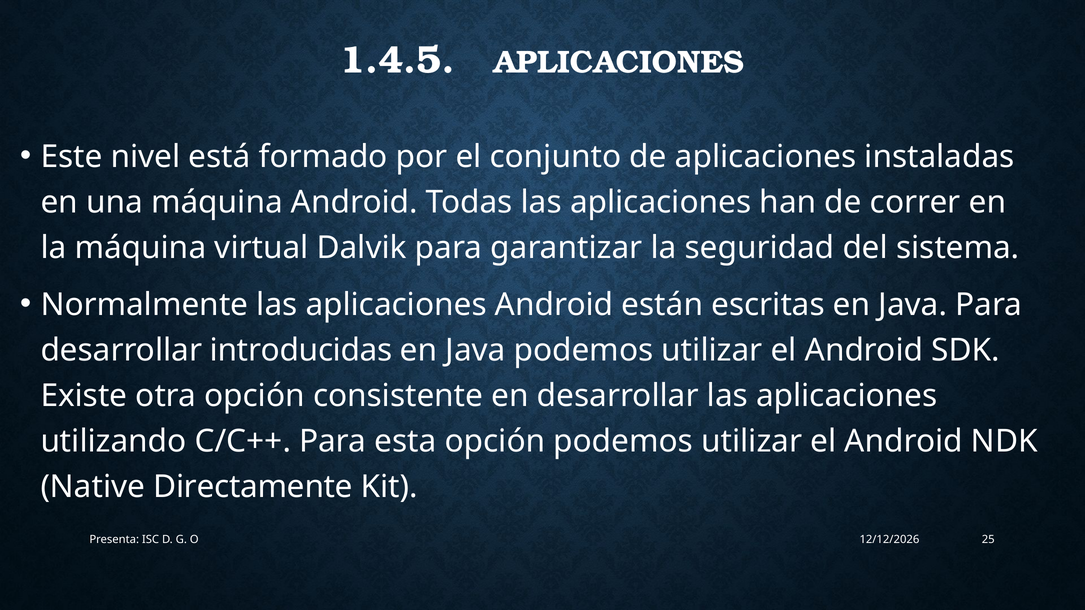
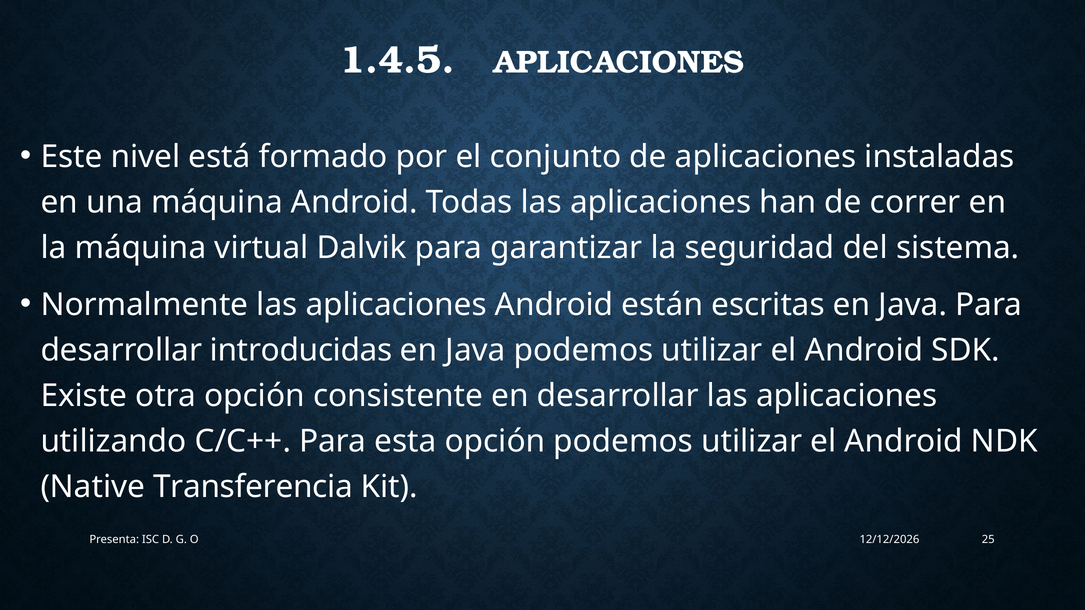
Directamente: Directamente -> Transferencia
